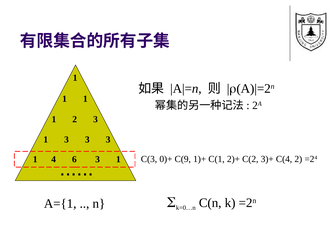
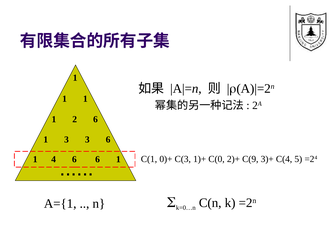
2 3: 3 -> 6
3 3 3: 3 -> 6
C(3: C(3 -> C(1
C(9: C(9 -> C(3
C(1: C(1 -> C(0
C(2: C(2 -> C(9
C(4 2: 2 -> 5
3 at (98, 159): 3 -> 6
